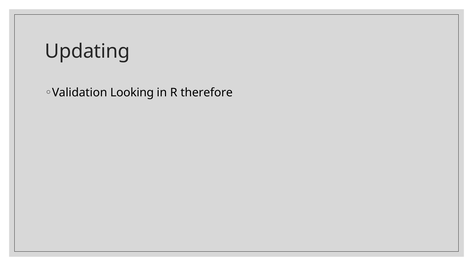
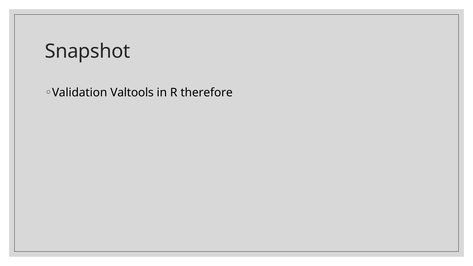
Updating: Updating -> Snapshot
Looking: Looking -> Valtools
